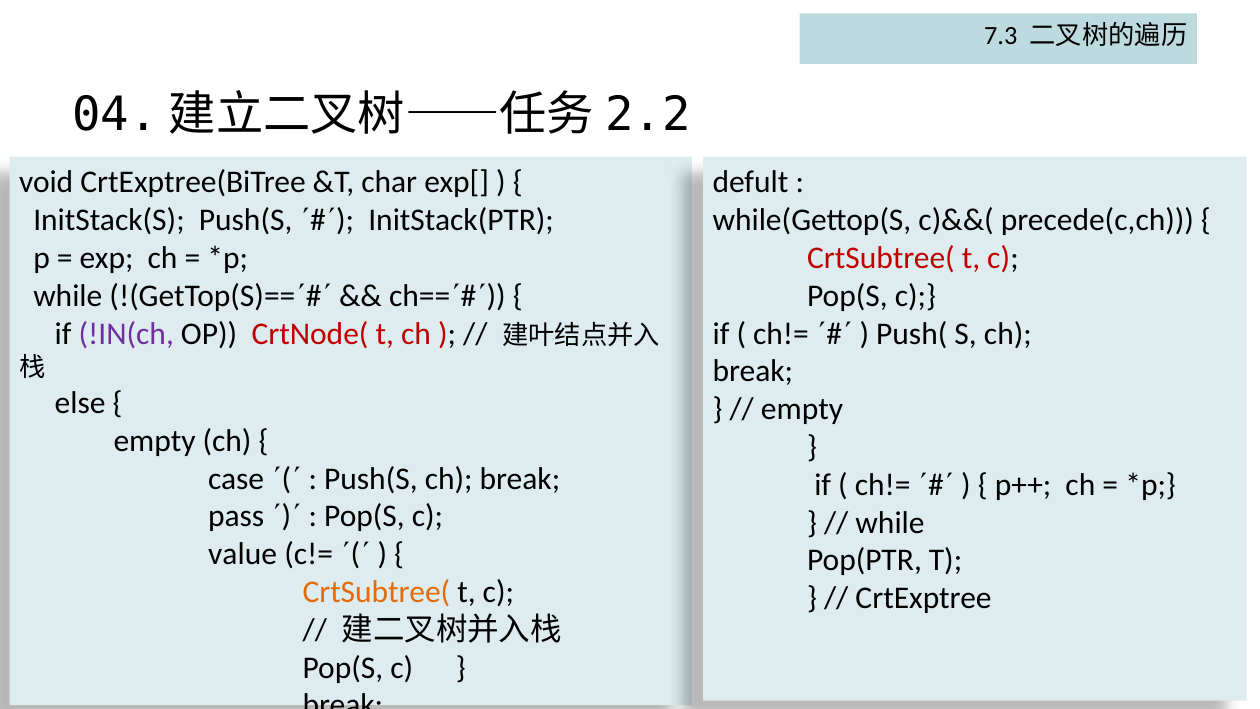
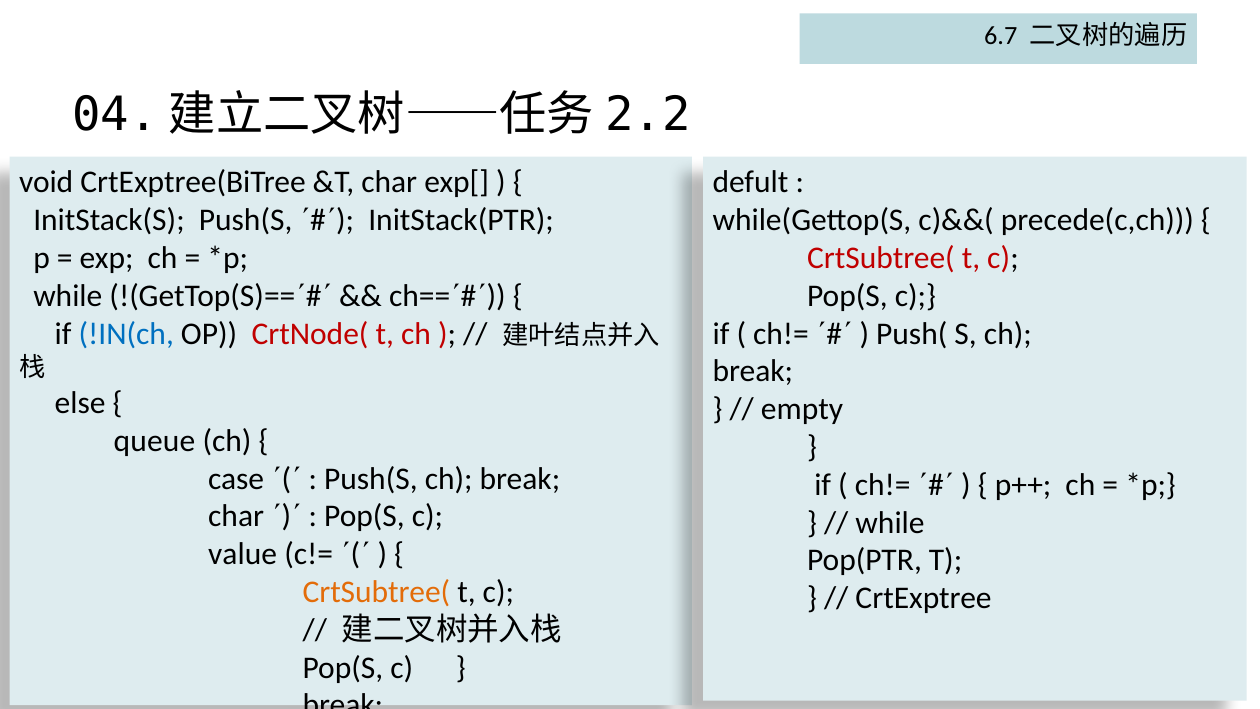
7.3: 7.3 -> 6.7
!IN(ch colour: purple -> blue
empty at (155, 441): empty -> queue
pass at (236, 516): pass -> char
